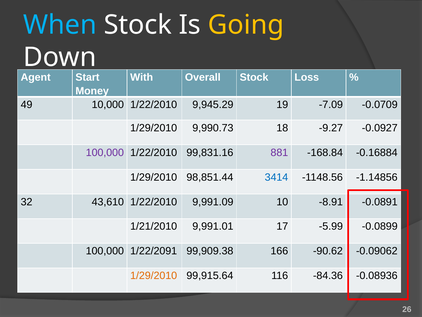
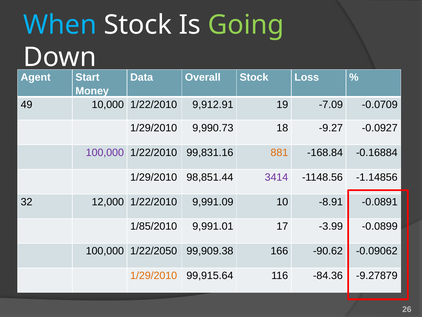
Going colour: yellow -> light green
With: With -> Data
9,945.29: 9,945.29 -> 9,912.91
881 colour: purple -> orange
3414 colour: blue -> purple
43,610: 43,610 -> 12,000
1/21/2010: 1/21/2010 -> 1/85/2010
-5.99: -5.99 -> -3.99
1/22/2091: 1/22/2091 -> 1/22/2050
-0.08936: -0.08936 -> -9.27879
